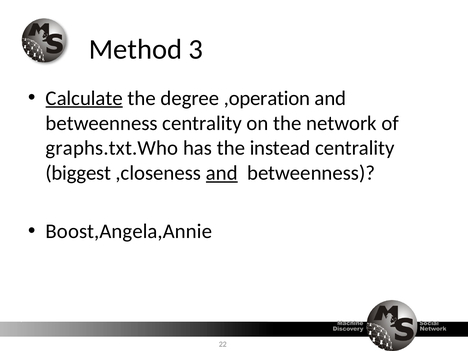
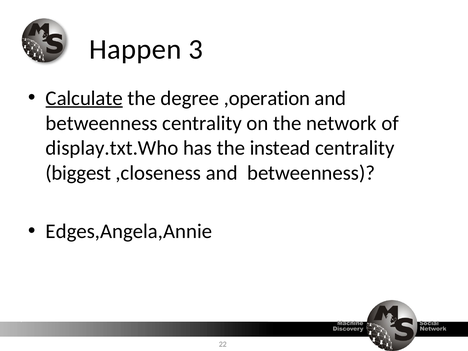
Method: Method -> Happen
graphs.txt.Who: graphs.txt.Who -> display.txt.Who
and at (222, 173) underline: present -> none
Boost,Angela,Annie: Boost,Angela,Annie -> Edges,Angela,Annie
